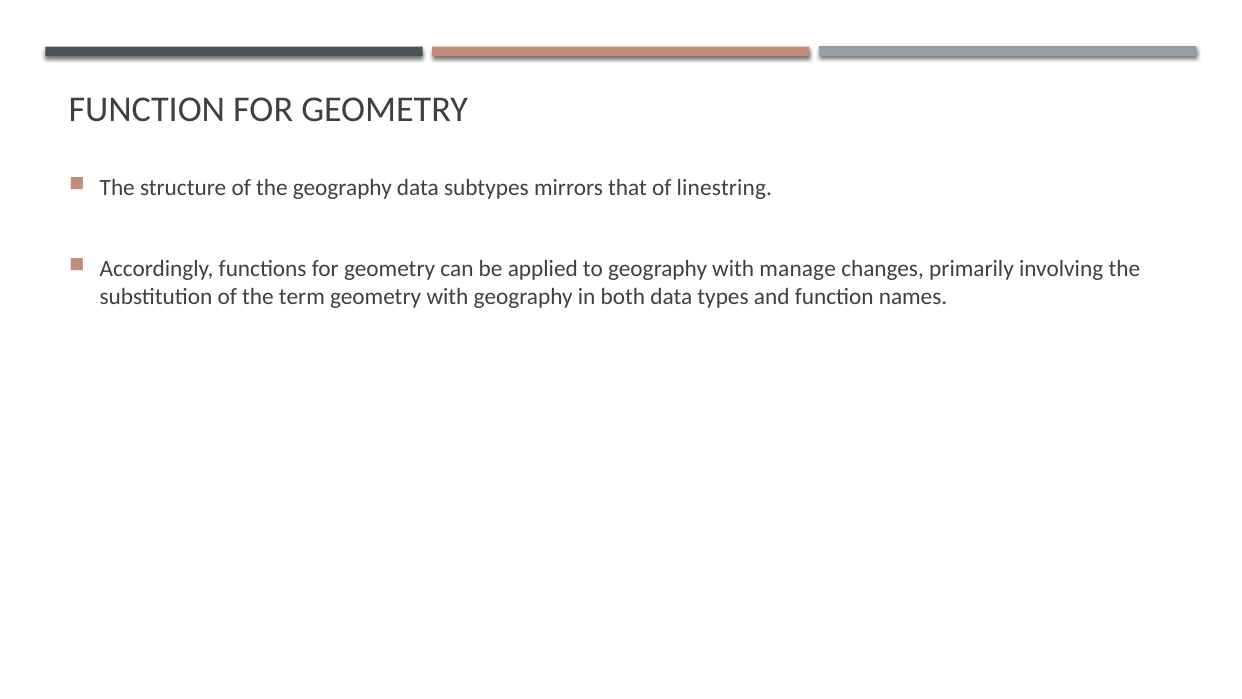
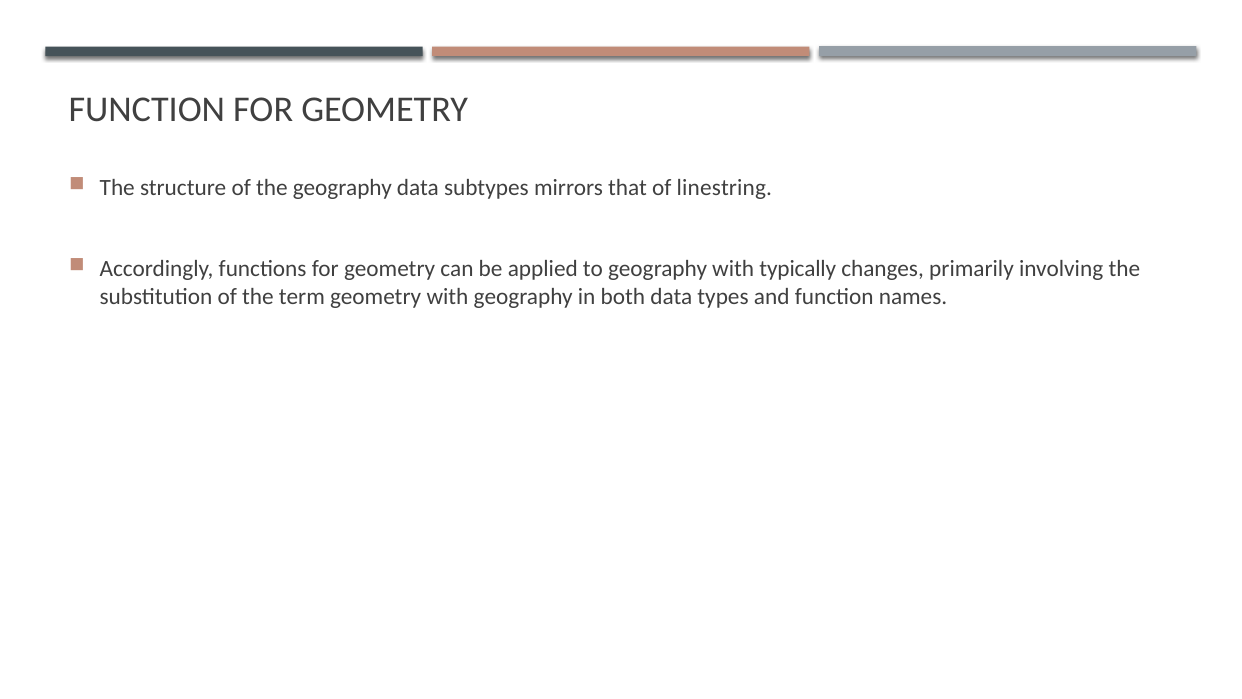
manage: manage -> typically
